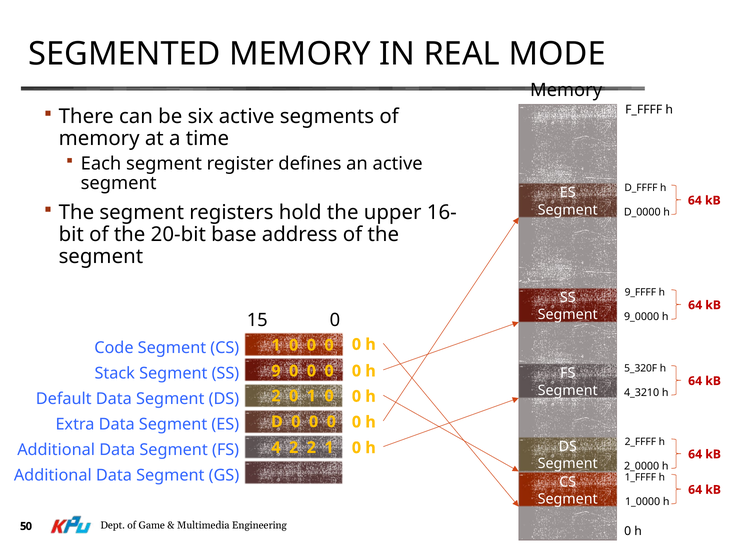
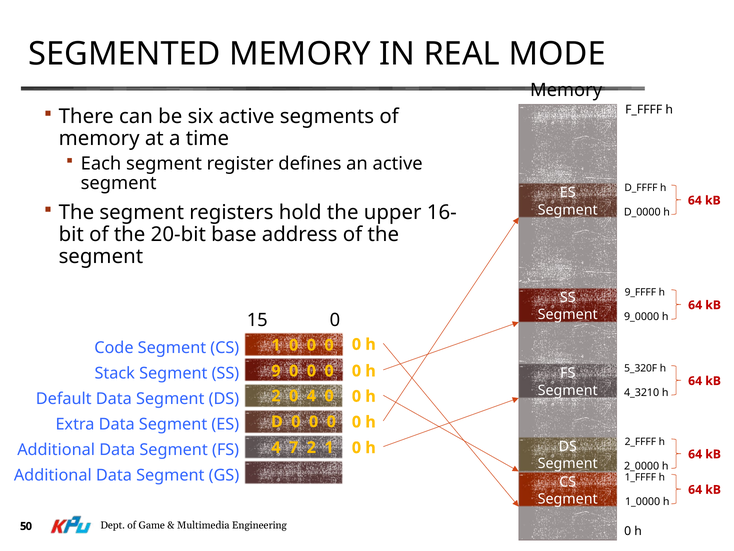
0 1: 1 -> 4
4 2: 2 -> 7
